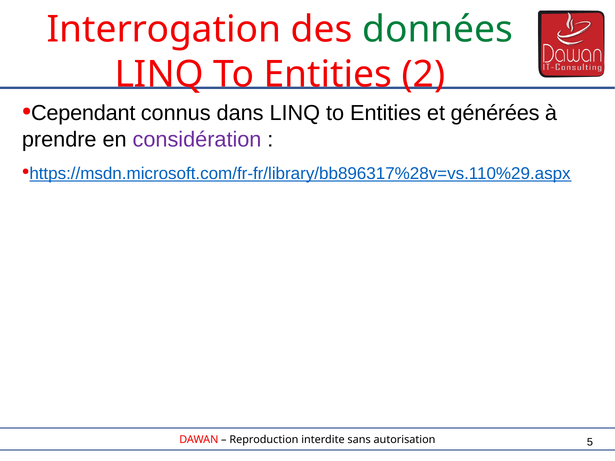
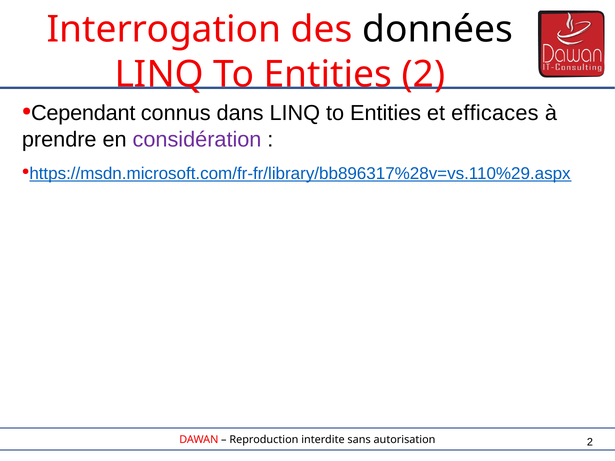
données colour: green -> black
générées: générées -> efficaces
5 at (590, 442): 5 -> 2
